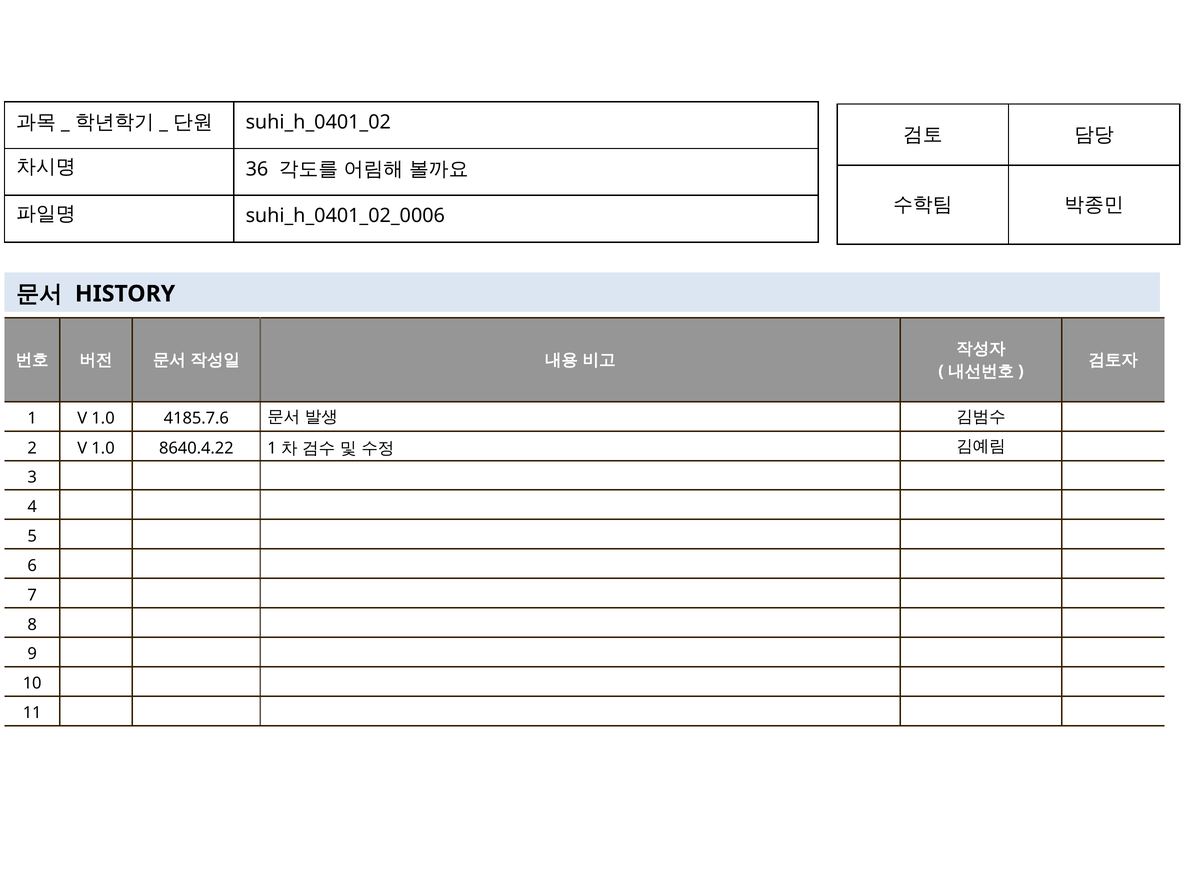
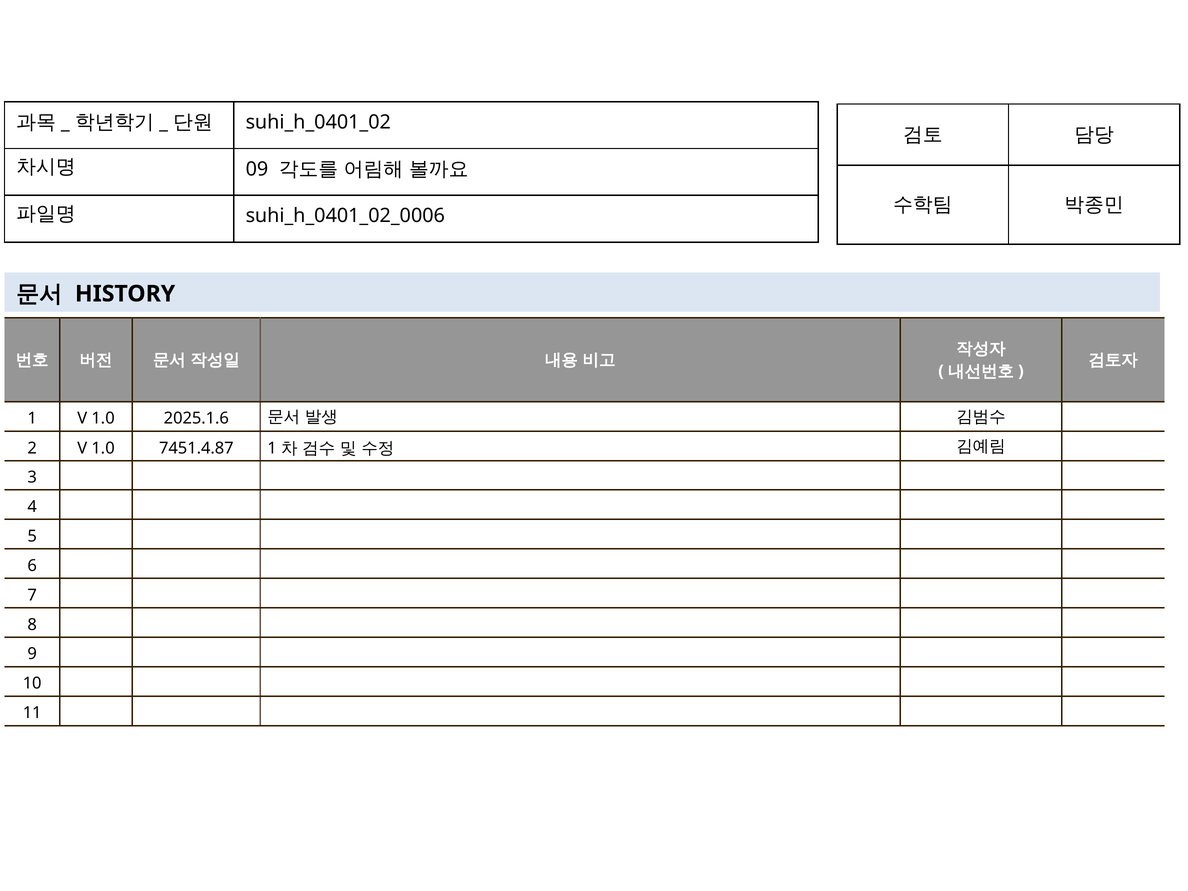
36: 36 -> 09
4185.7.6: 4185.7.6 -> 2025.1.6
8640.4.22: 8640.4.22 -> 7451.4.87
